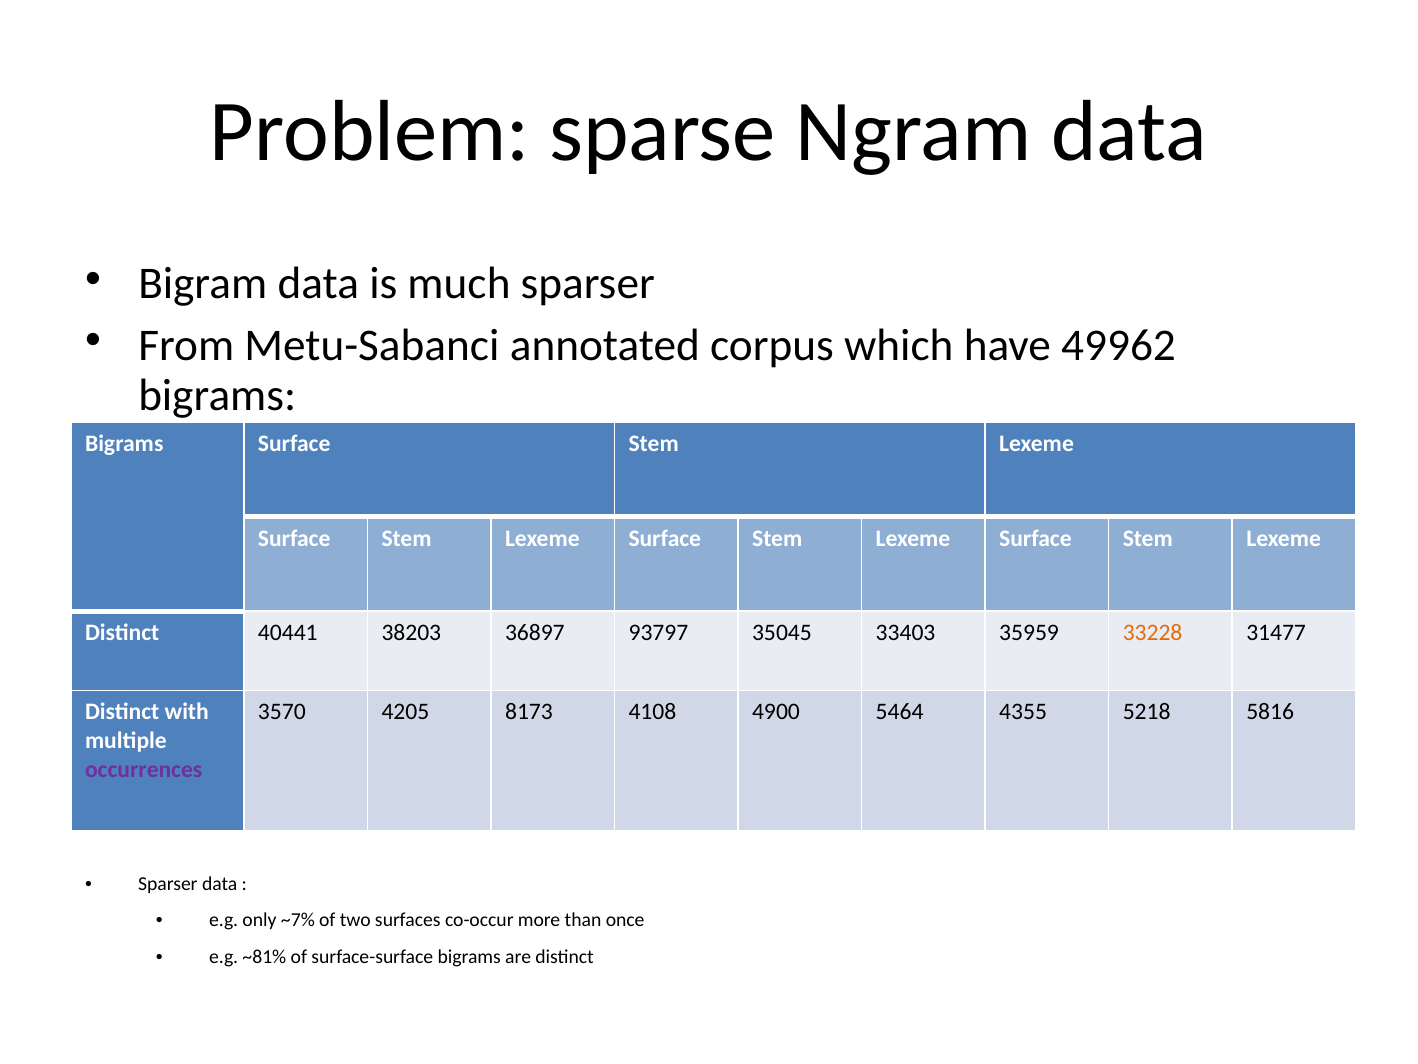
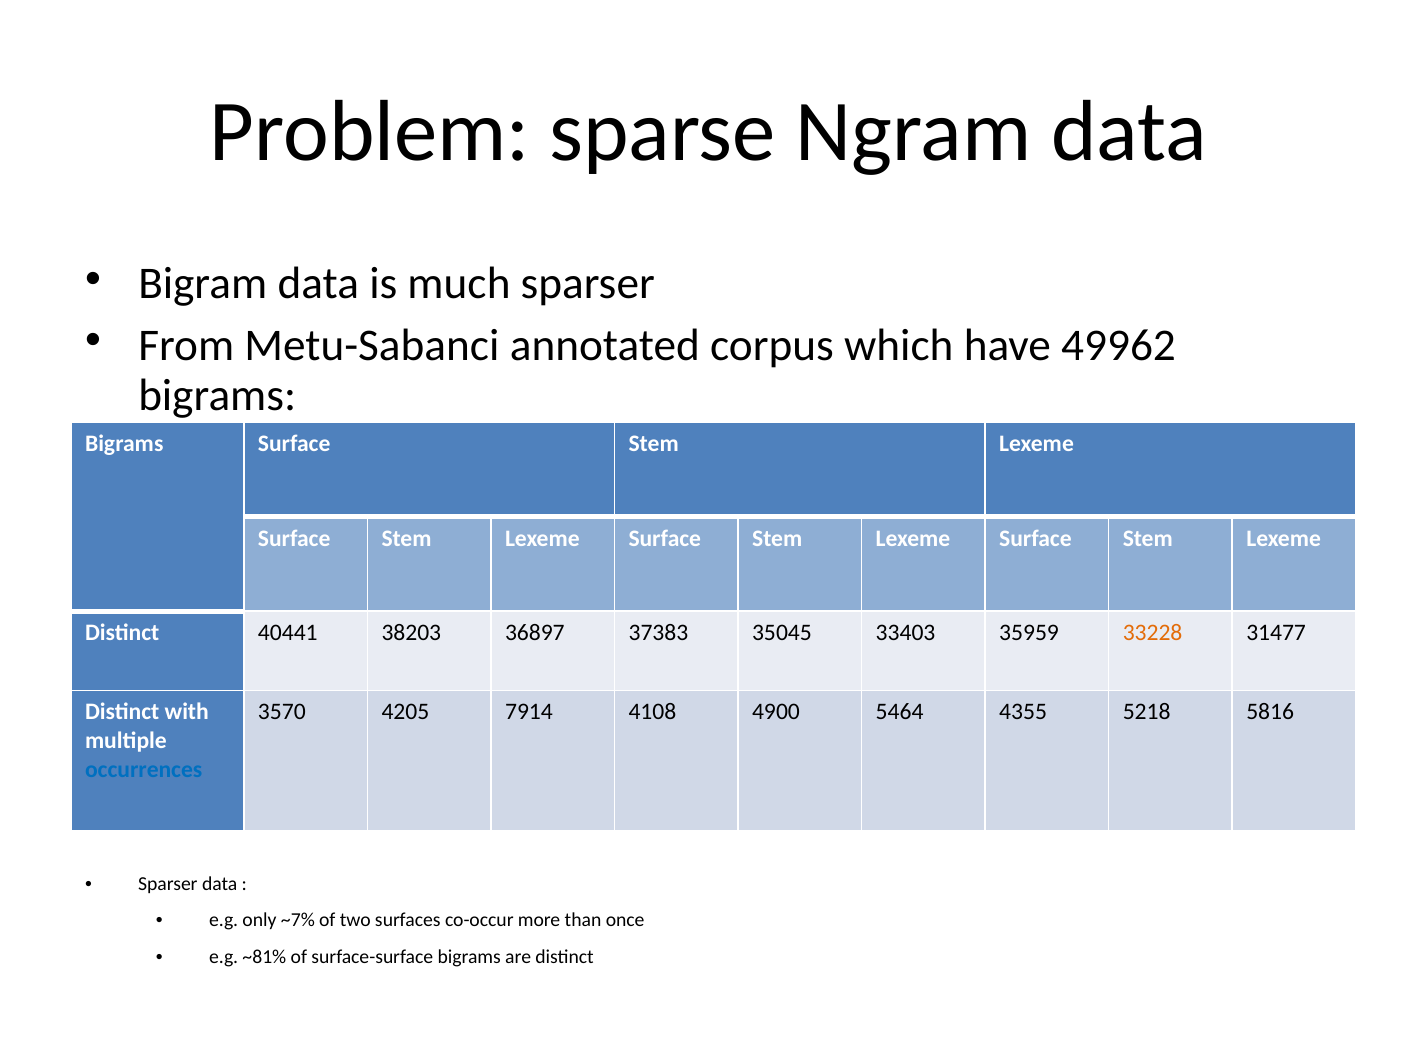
93797: 93797 -> 37383
8173: 8173 -> 7914
occurrences colour: purple -> blue
